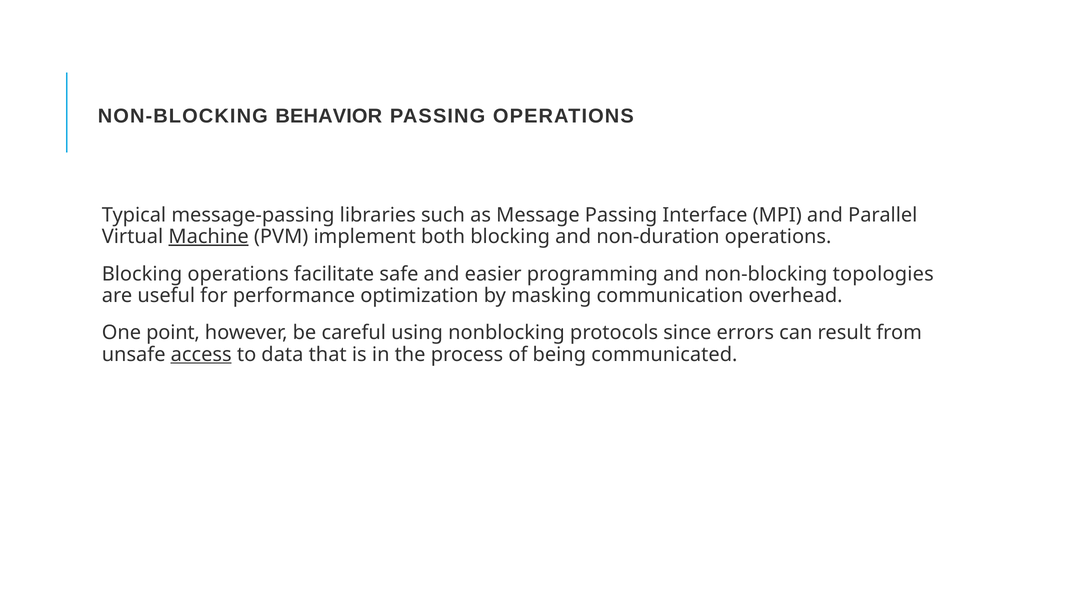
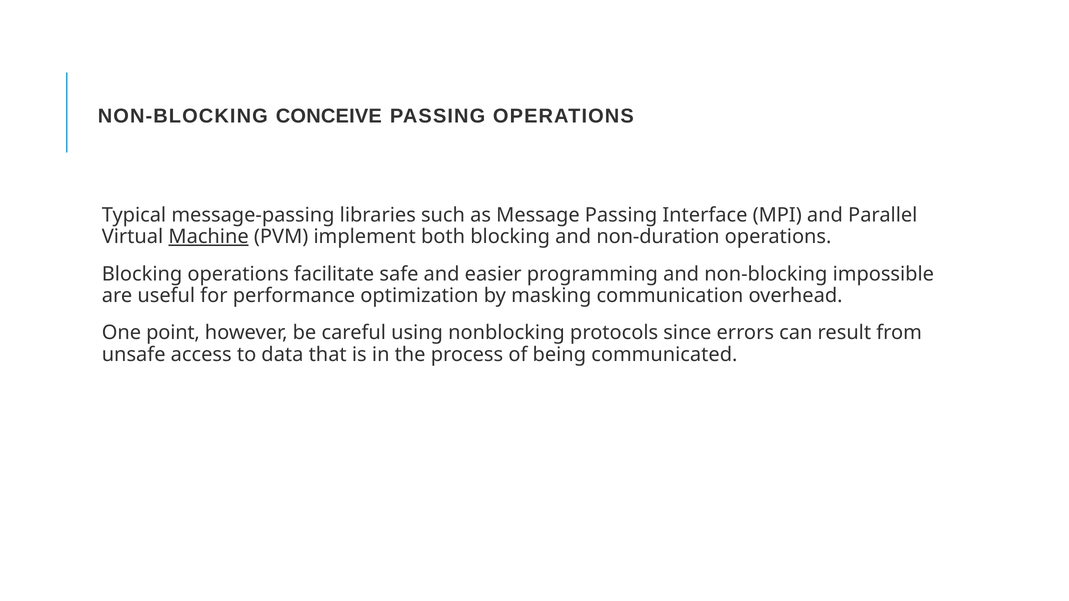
BEHAVIOR: BEHAVIOR -> CONCEIVE
topologies: topologies -> impossible
access underline: present -> none
